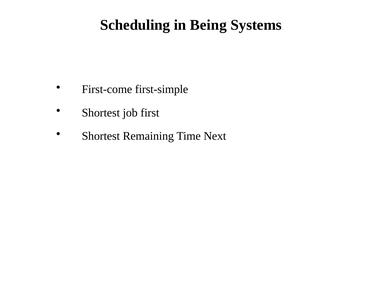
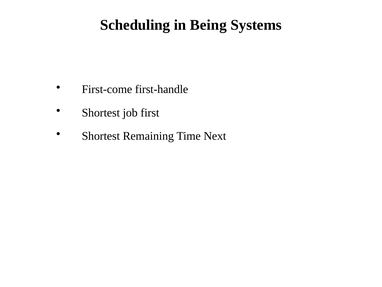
first-simple: first-simple -> first-handle
